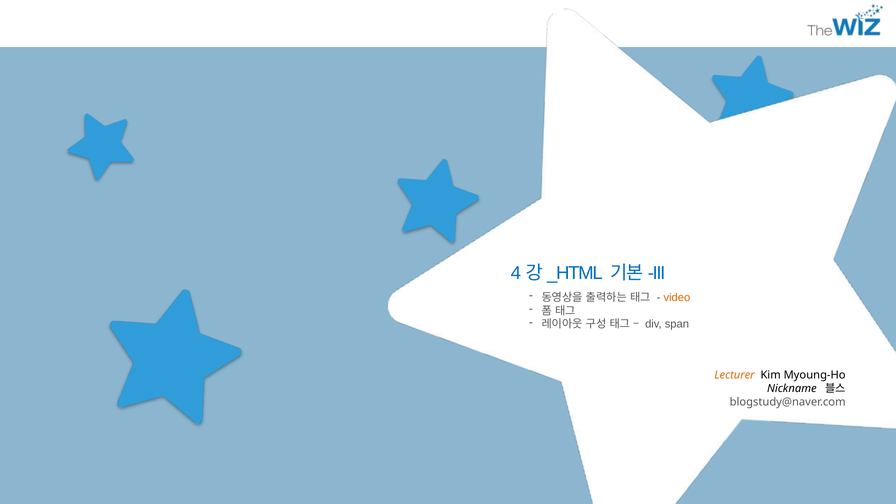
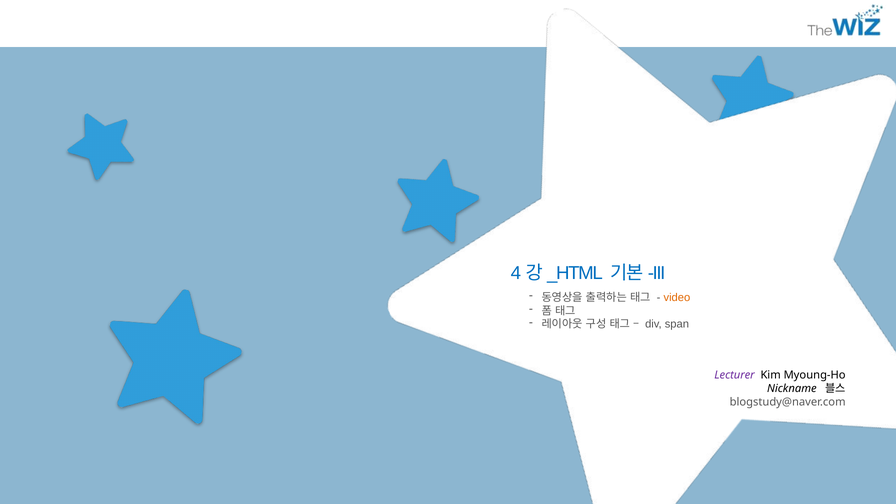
Lecturer colour: orange -> purple
